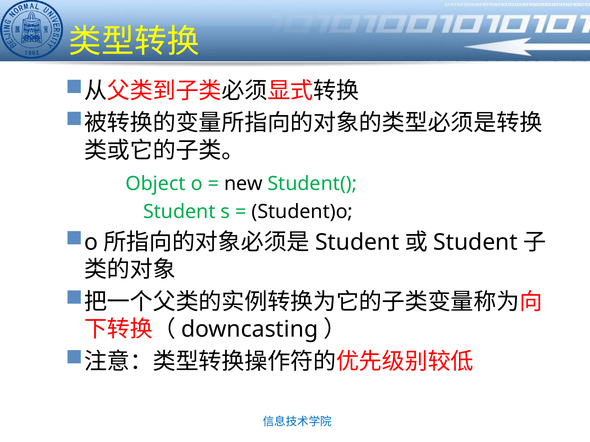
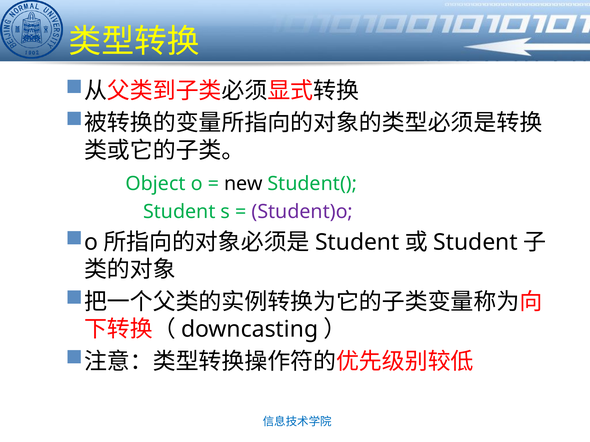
Student)o colour: black -> purple
